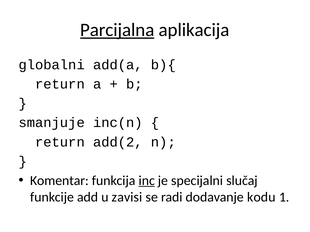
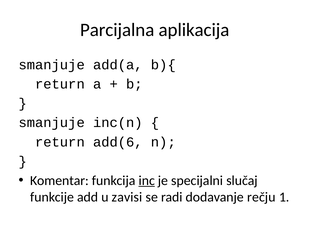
Parcijalna underline: present -> none
globalni at (52, 65): globalni -> smanjuje
add(2: add(2 -> add(6
kodu: kodu -> rečju
